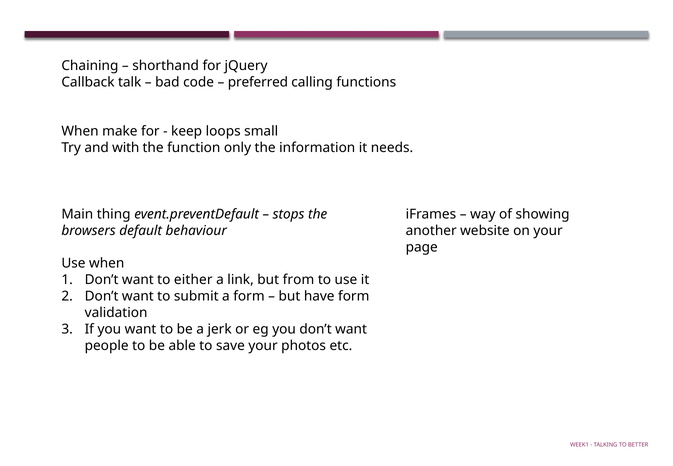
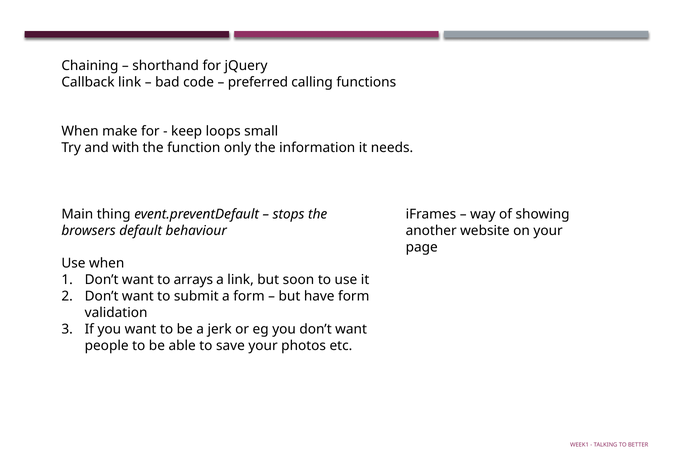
Callback talk: talk -> link
either: either -> arrays
from: from -> soon
